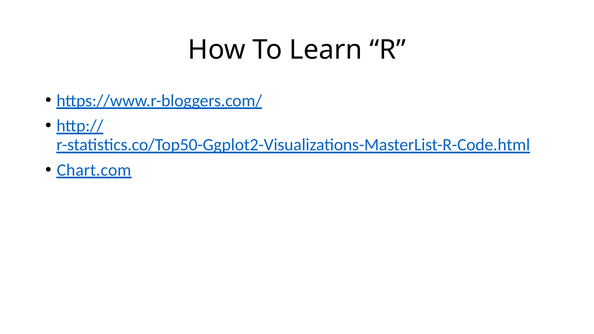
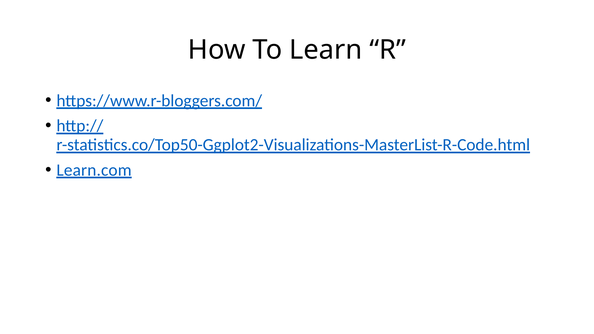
Chart.com: Chart.com -> Learn.com
